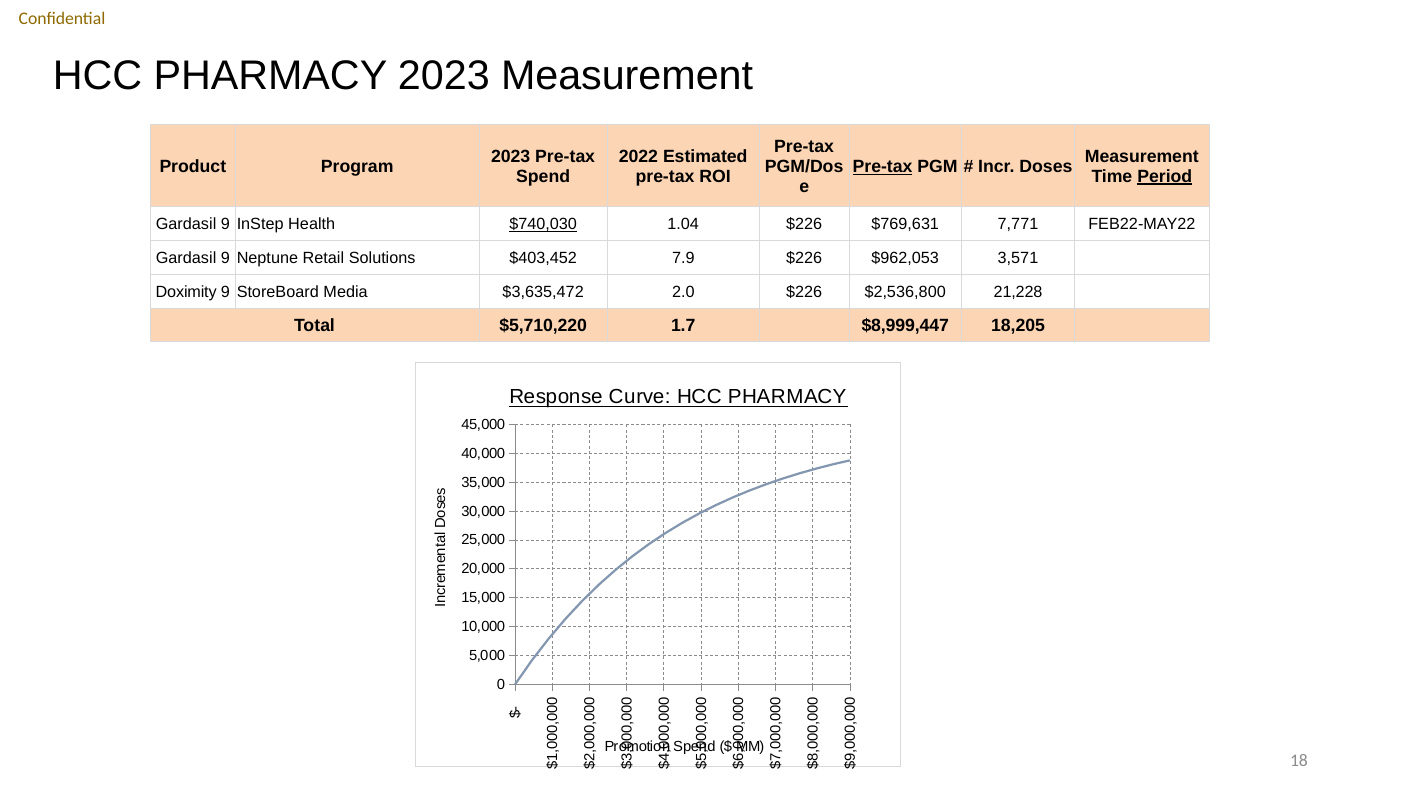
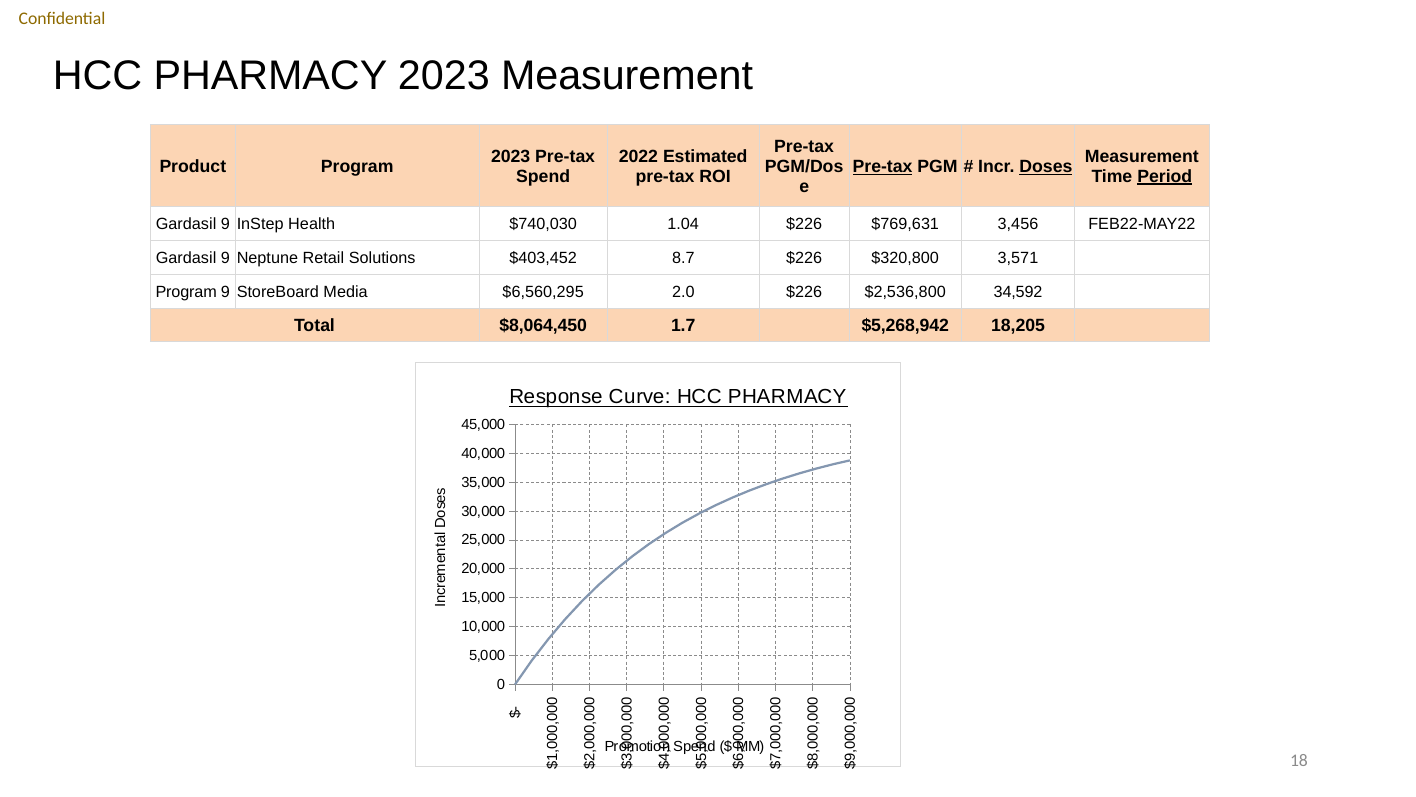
Doses underline: none -> present
$740,030 underline: present -> none
7,771: 7,771 -> 3,456
7.9: 7.9 -> 8.7
$962,053: $962,053 -> $320,800
Doximity at (186, 292): Doximity -> Program
$3,635,472: $3,635,472 -> $6,560,295
21,228: 21,228 -> 34,592
$5,710,220: $5,710,220 -> $8,064,450
$8,999,447: $8,999,447 -> $5,268,942
